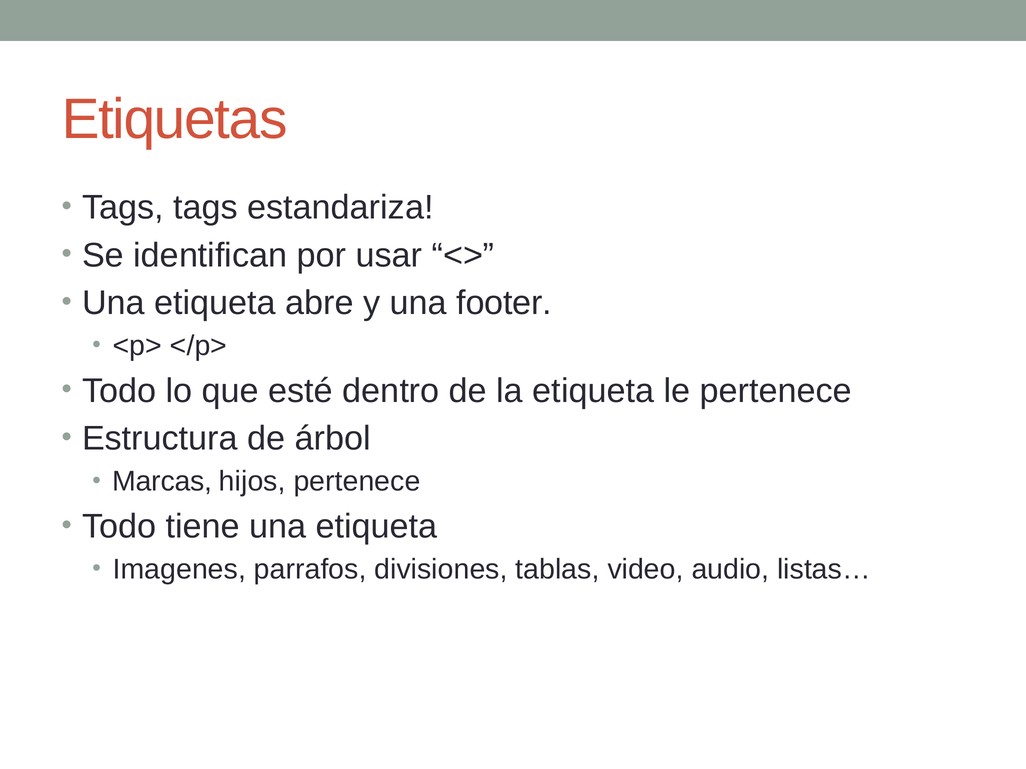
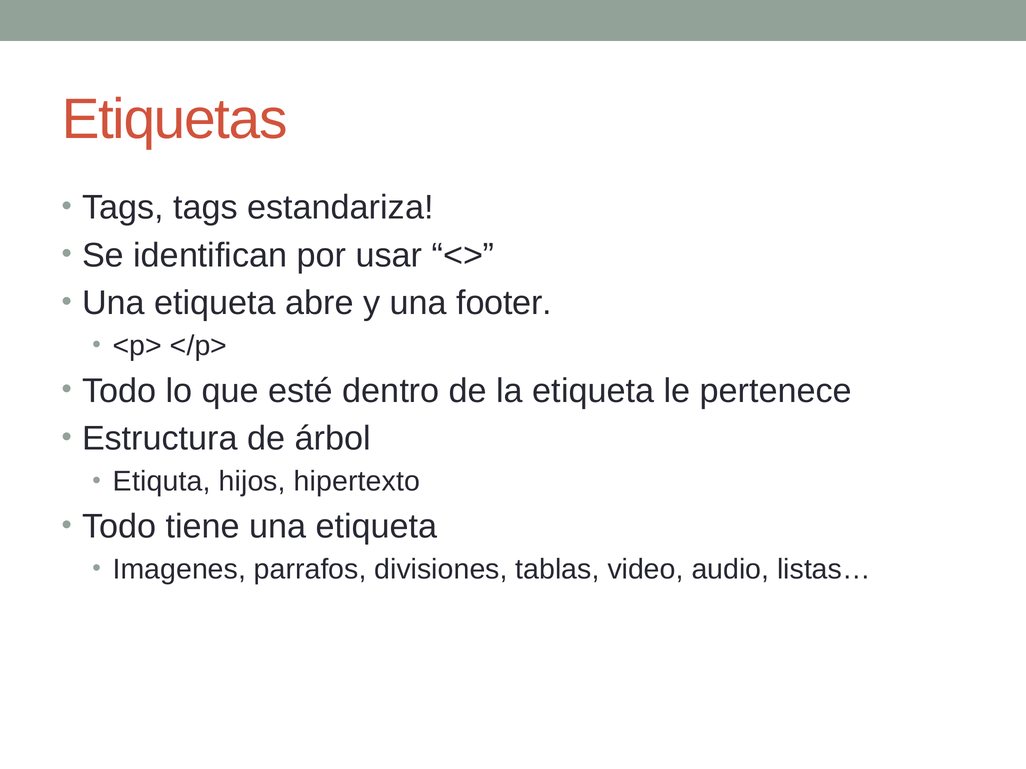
Marcas: Marcas -> Etiquta
hijos pertenece: pertenece -> hipertexto
